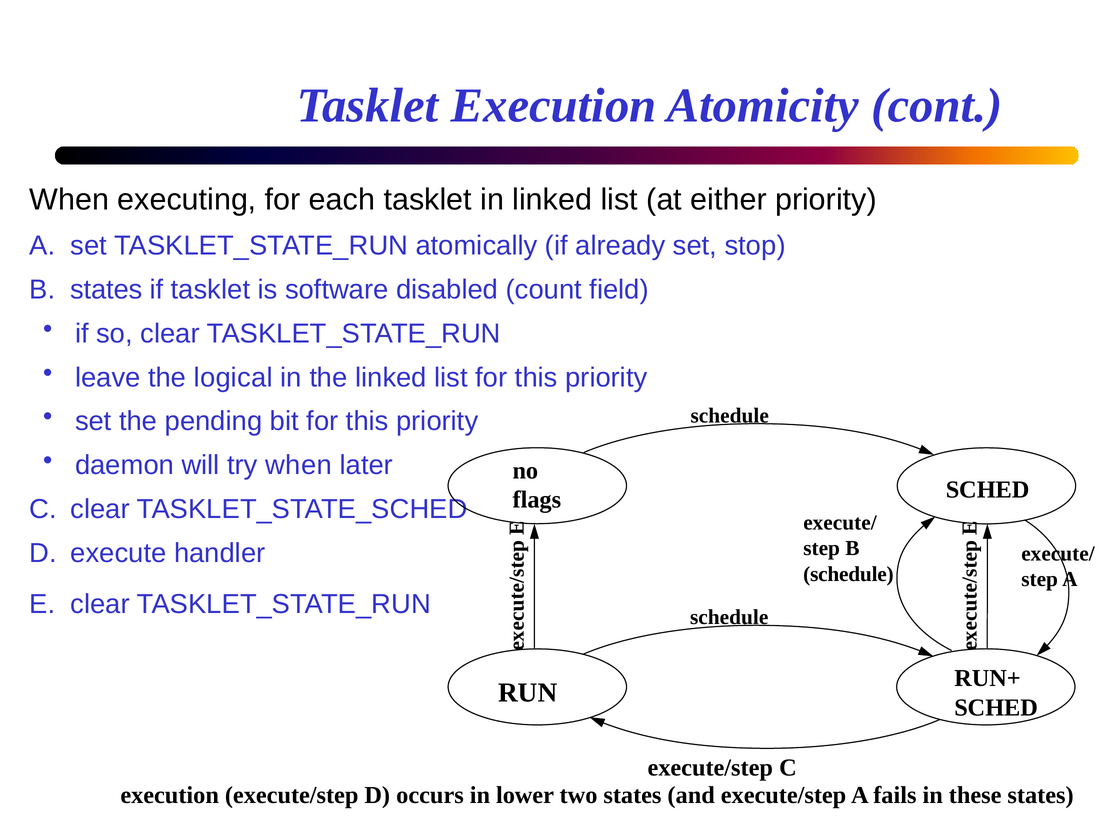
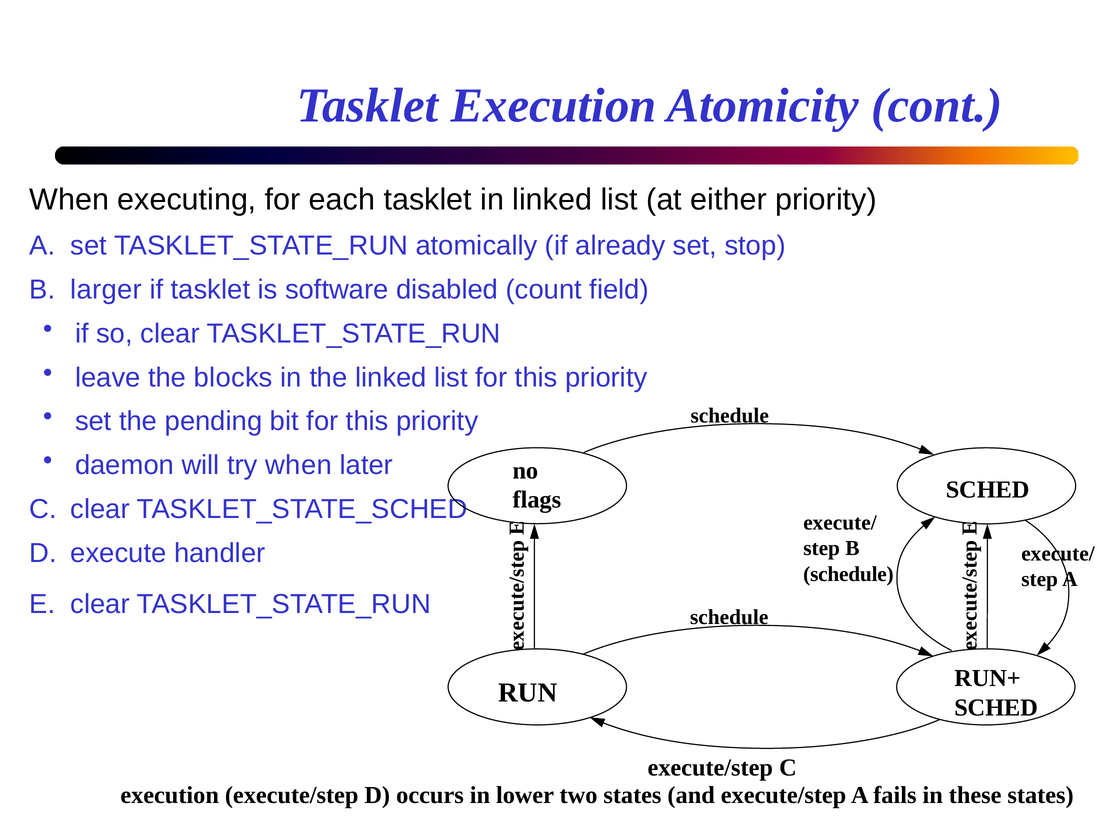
B states: states -> larger
logical: logical -> blocks
